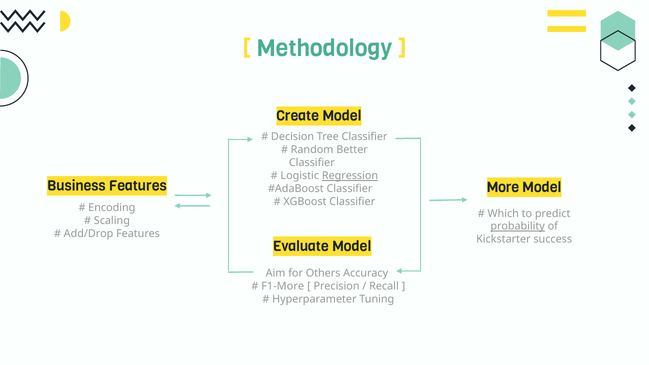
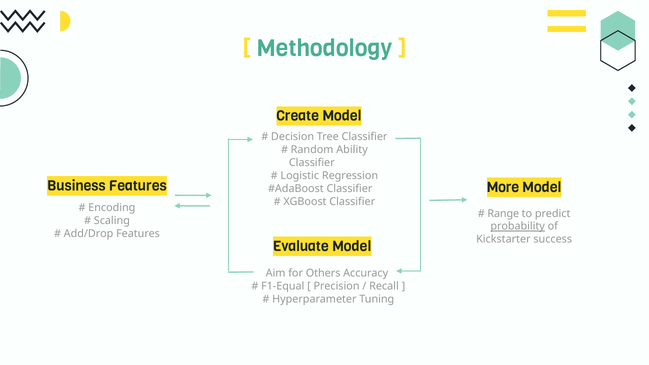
Better: Better -> Ability
Regression underline: present -> none
Which: Which -> Range
F1-More: F1-More -> F1-Equal
